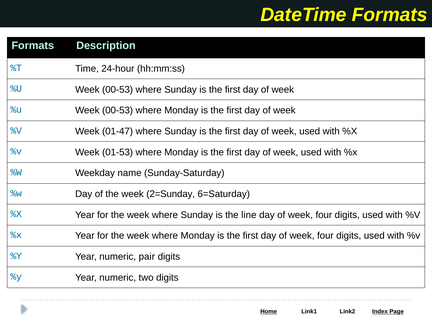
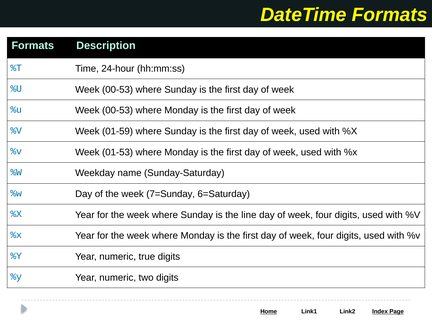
01-47: 01-47 -> 01-59
2=Sunday: 2=Sunday -> 7=Sunday
pair: pair -> true
